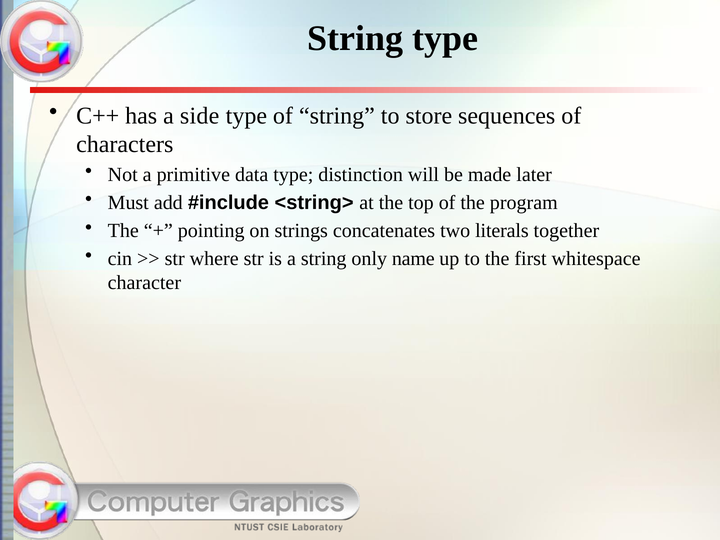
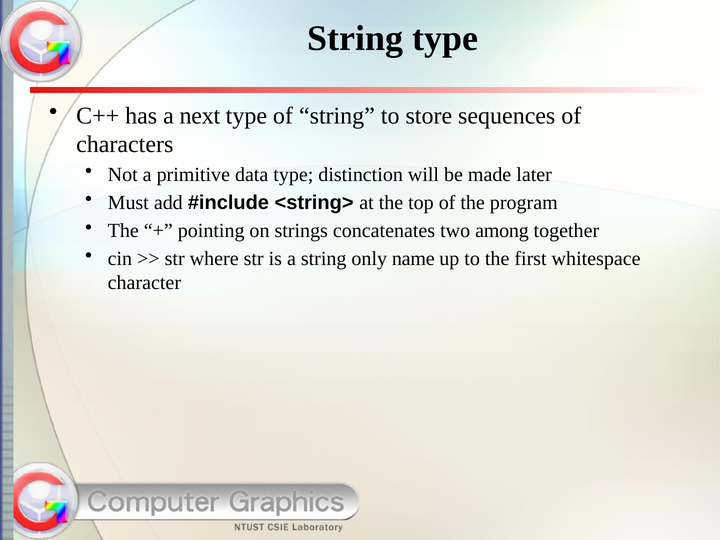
side: side -> next
literals: literals -> among
